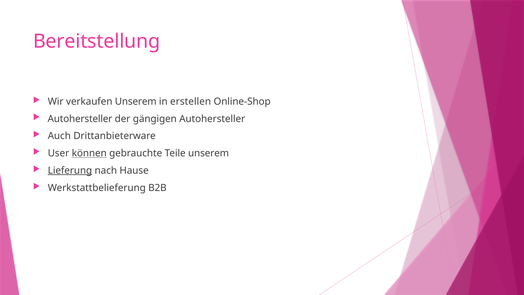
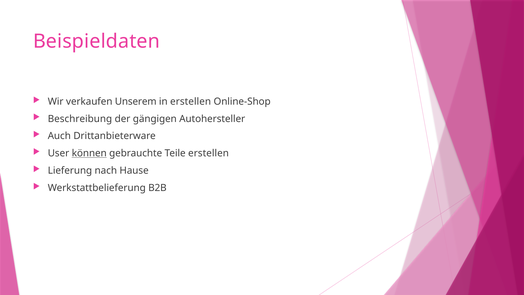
Bereitstellung: Bereitstellung -> Beispieldaten
Autohersteller at (80, 119): Autohersteller -> Beschreibung
Teile unserem: unserem -> erstellen
Lieferung underline: present -> none
